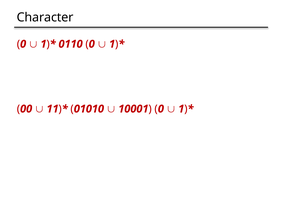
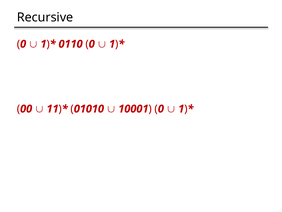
Character: Character -> Recursive
